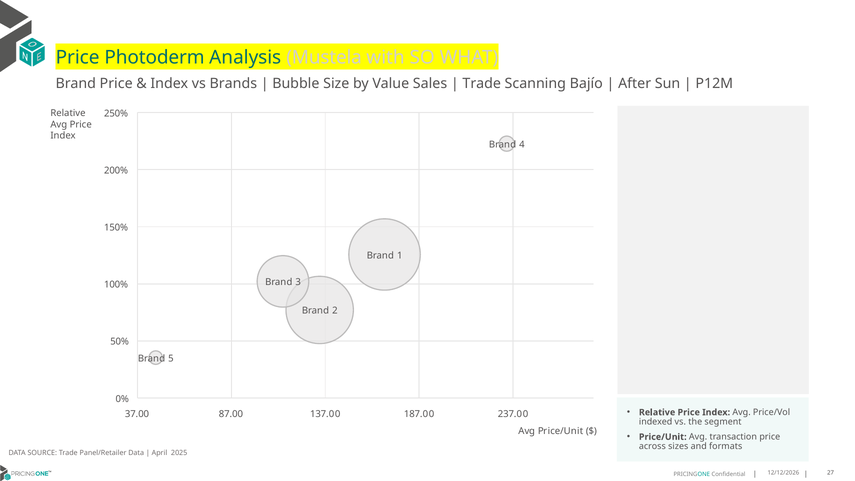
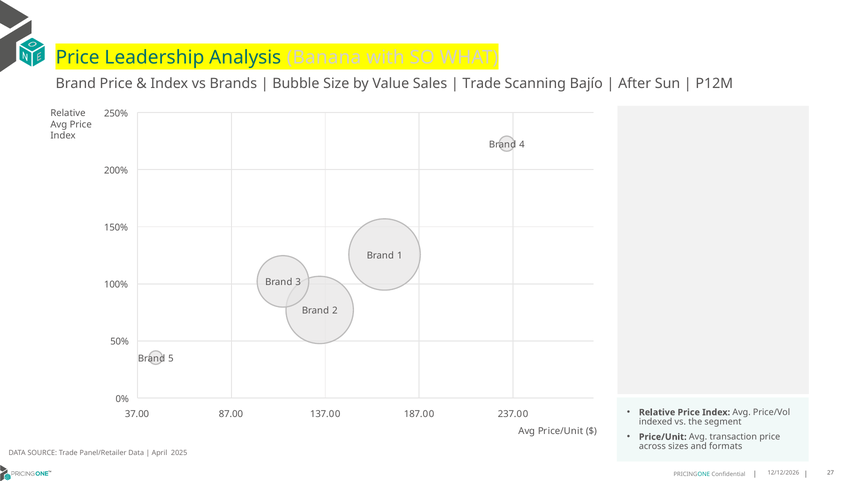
Photoderm: Photoderm -> Leadership
Mustela: Mustela -> Banana
